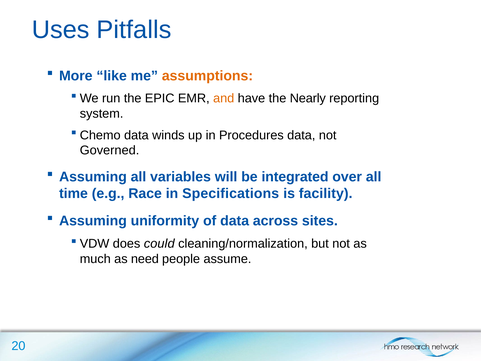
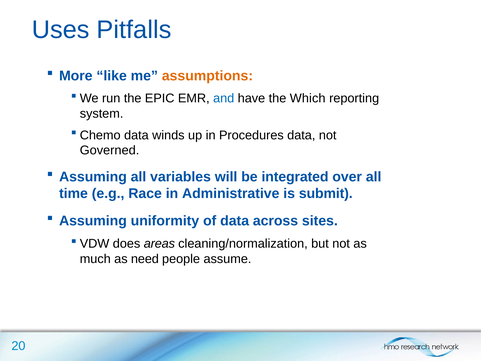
and colour: orange -> blue
Nearly: Nearly -> Which
Specifications: Specifications -> Administrative
facility: facility -> submit
could: could -> areas
